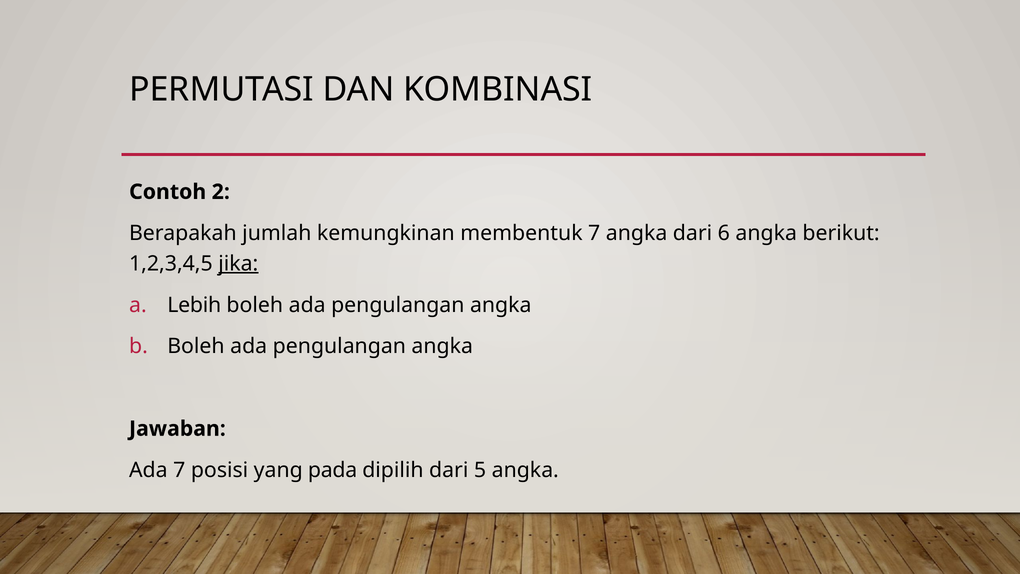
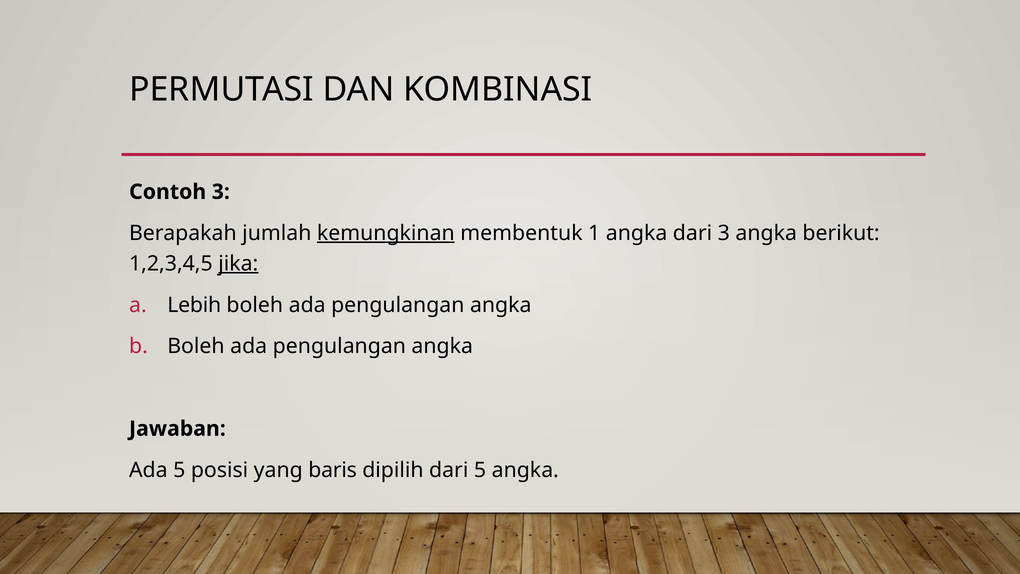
Contoh 2: 2 -> 3
kemungkinan underline: none -> present
membentuk 7: 7 -> 1
dari 6: 6 -> 3
Ada 7: 7 -> 5
pada: pada -> baris
